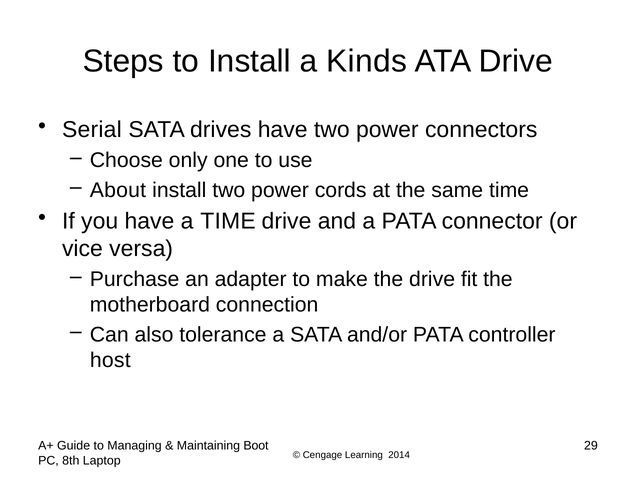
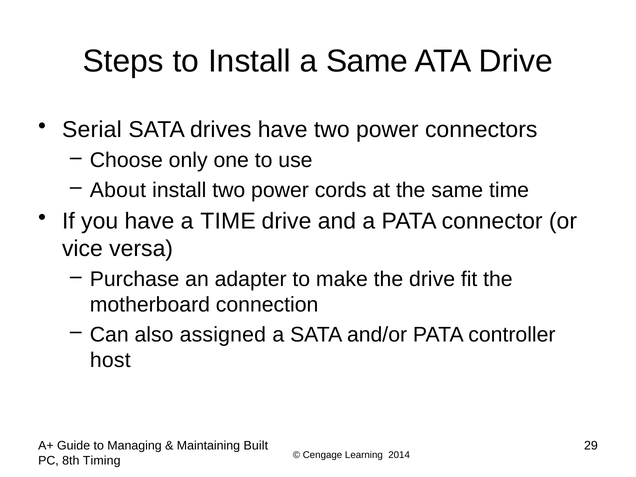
a Kinds: Kinds -> Same
tolerance: tolerance -> assigned
Boot: Boot -> Built
Laptop: Laptop -> Timing
